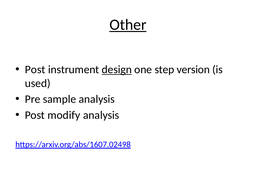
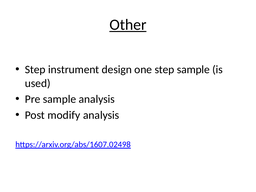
Post at (35, 70): Post -> Step
design underline: present -> none
step version: version -> sample
